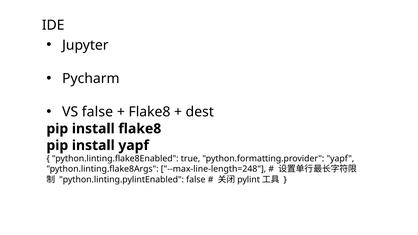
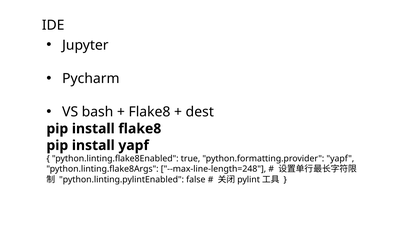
VS false: false -> bash
